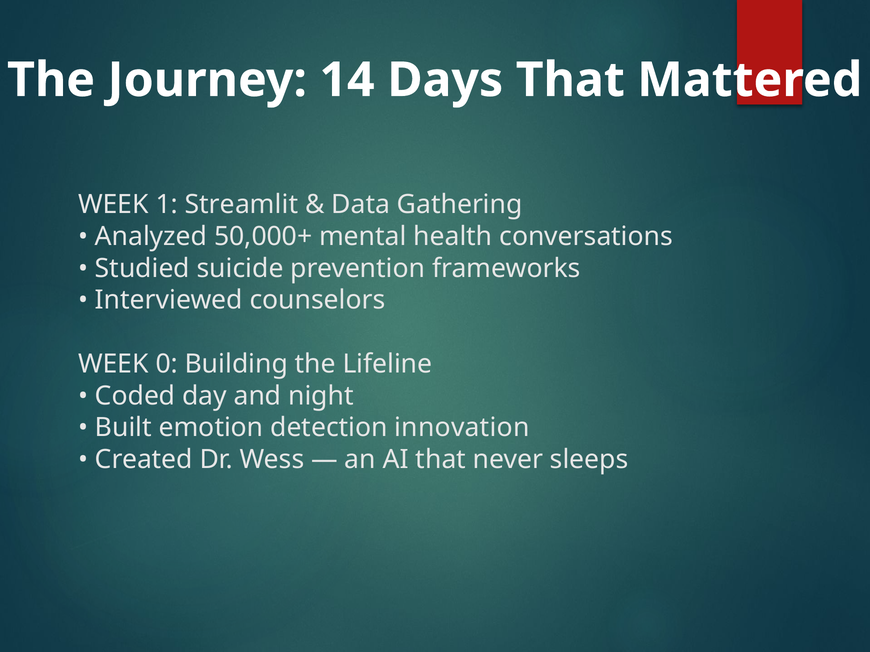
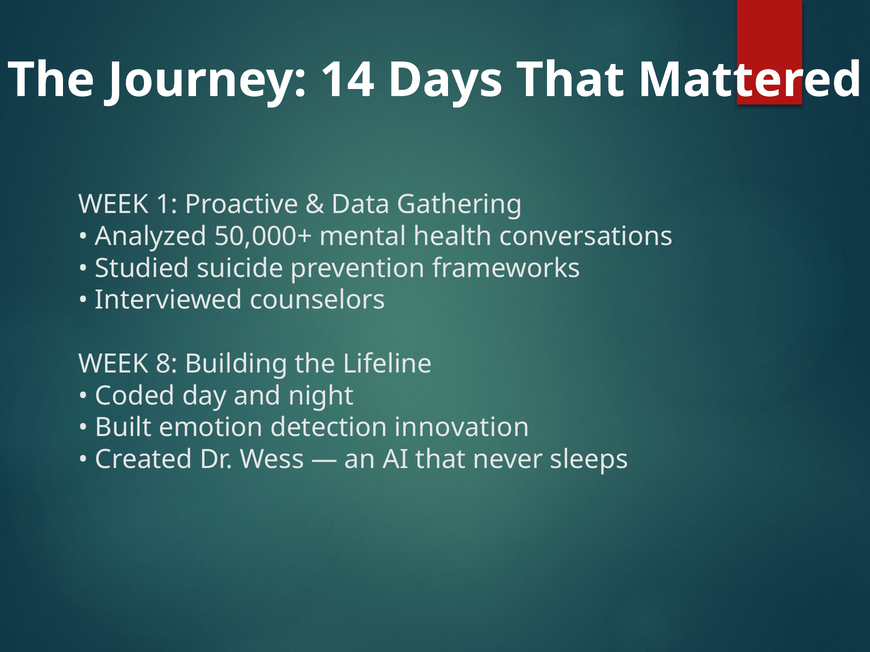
Streamlit: Streamlit -> Proactive
0: 0 -> 8
